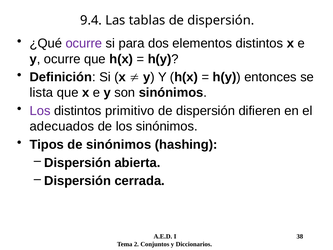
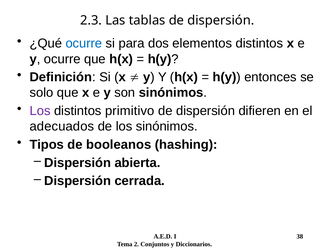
9.4: 9.4 -> 2.3
ocurre at (84, 43) colour: purple -> blue
lista: lista -> solo
de sinónimos: sinónimos -> booleanos
